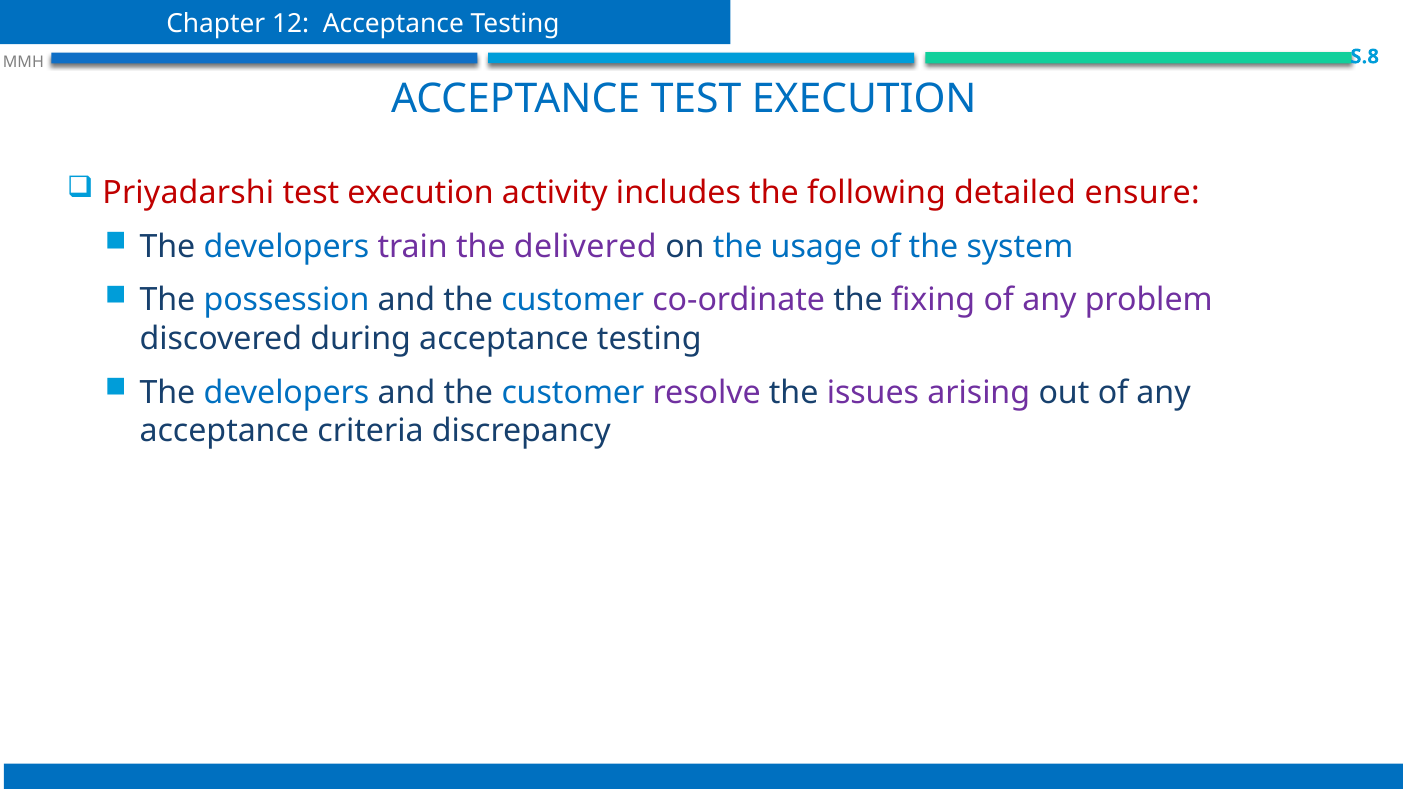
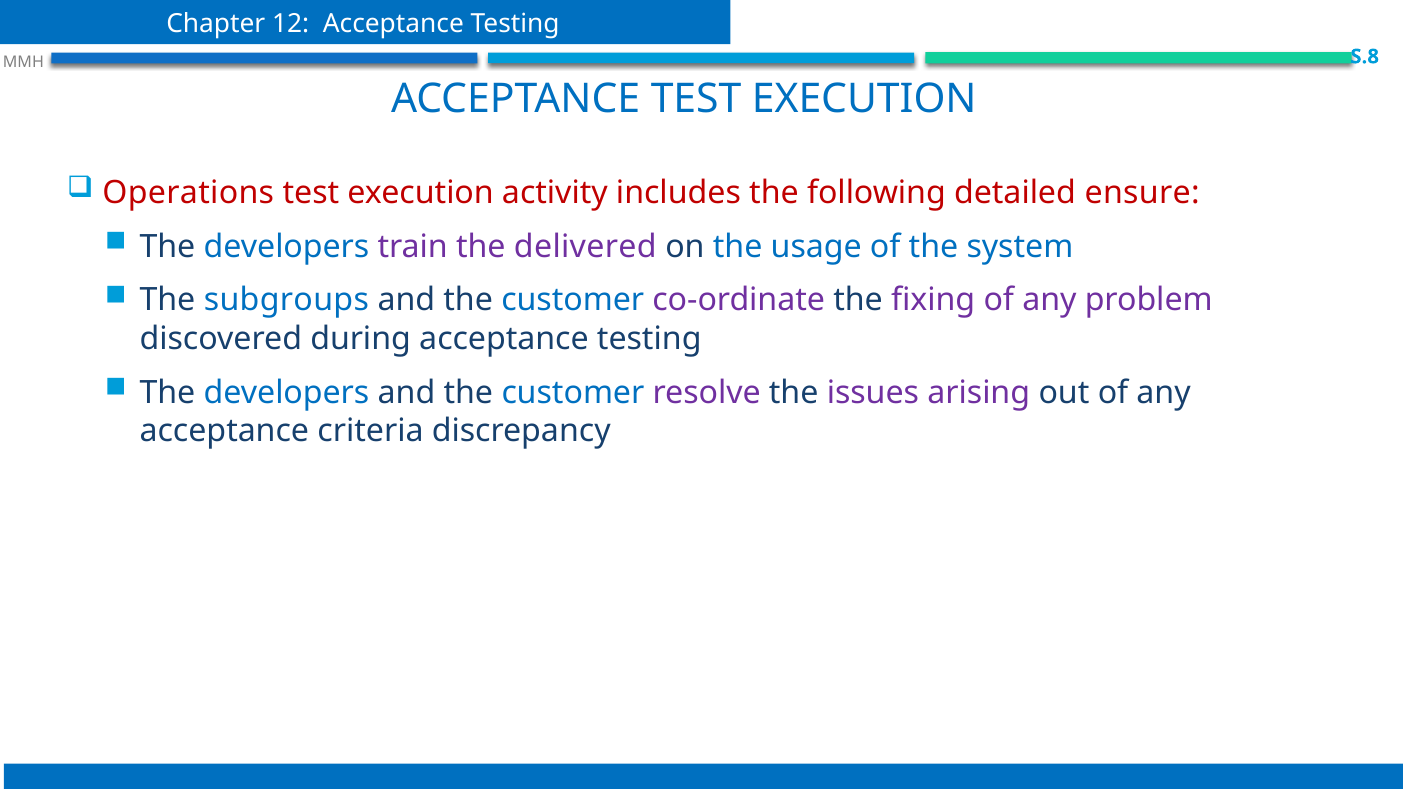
Priyadarshi: Priyadarshi -> Operations
possession: possession -> subgroups
